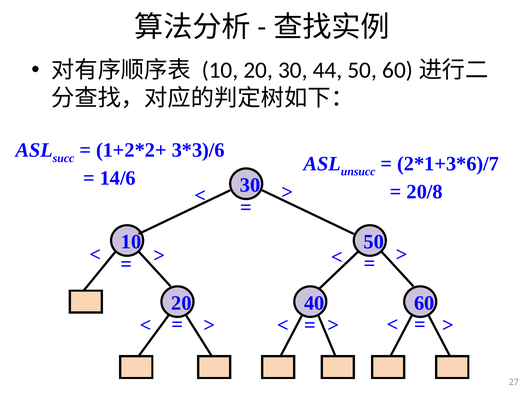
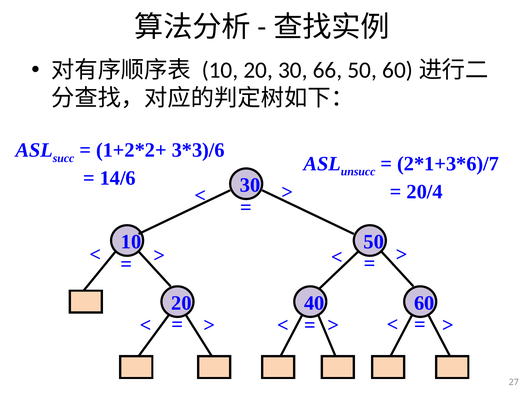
44: 44 -> 66
20/8: 20/8 -> 20/4
